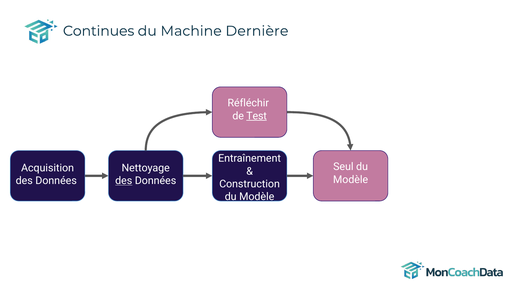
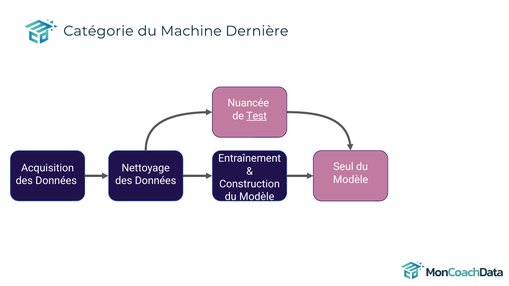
Continues: Continues -> Catégorie
Réfléchir: Réfléchir -> Nuancée
des at (124, 181) underline: present -> none
